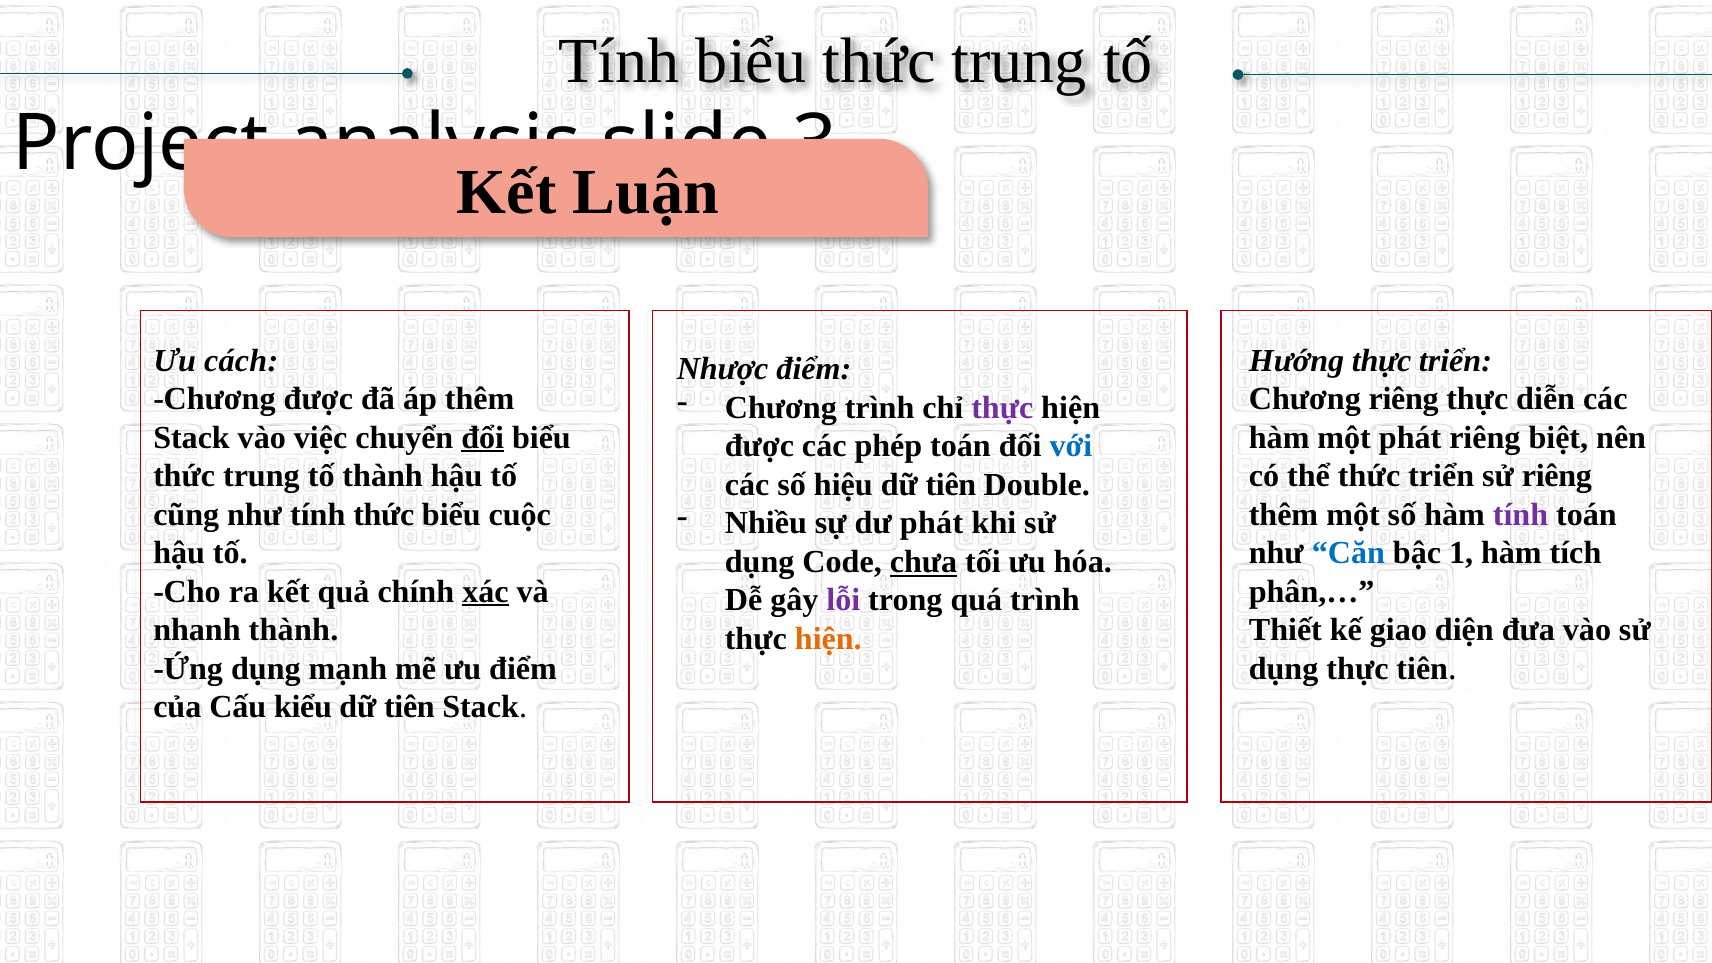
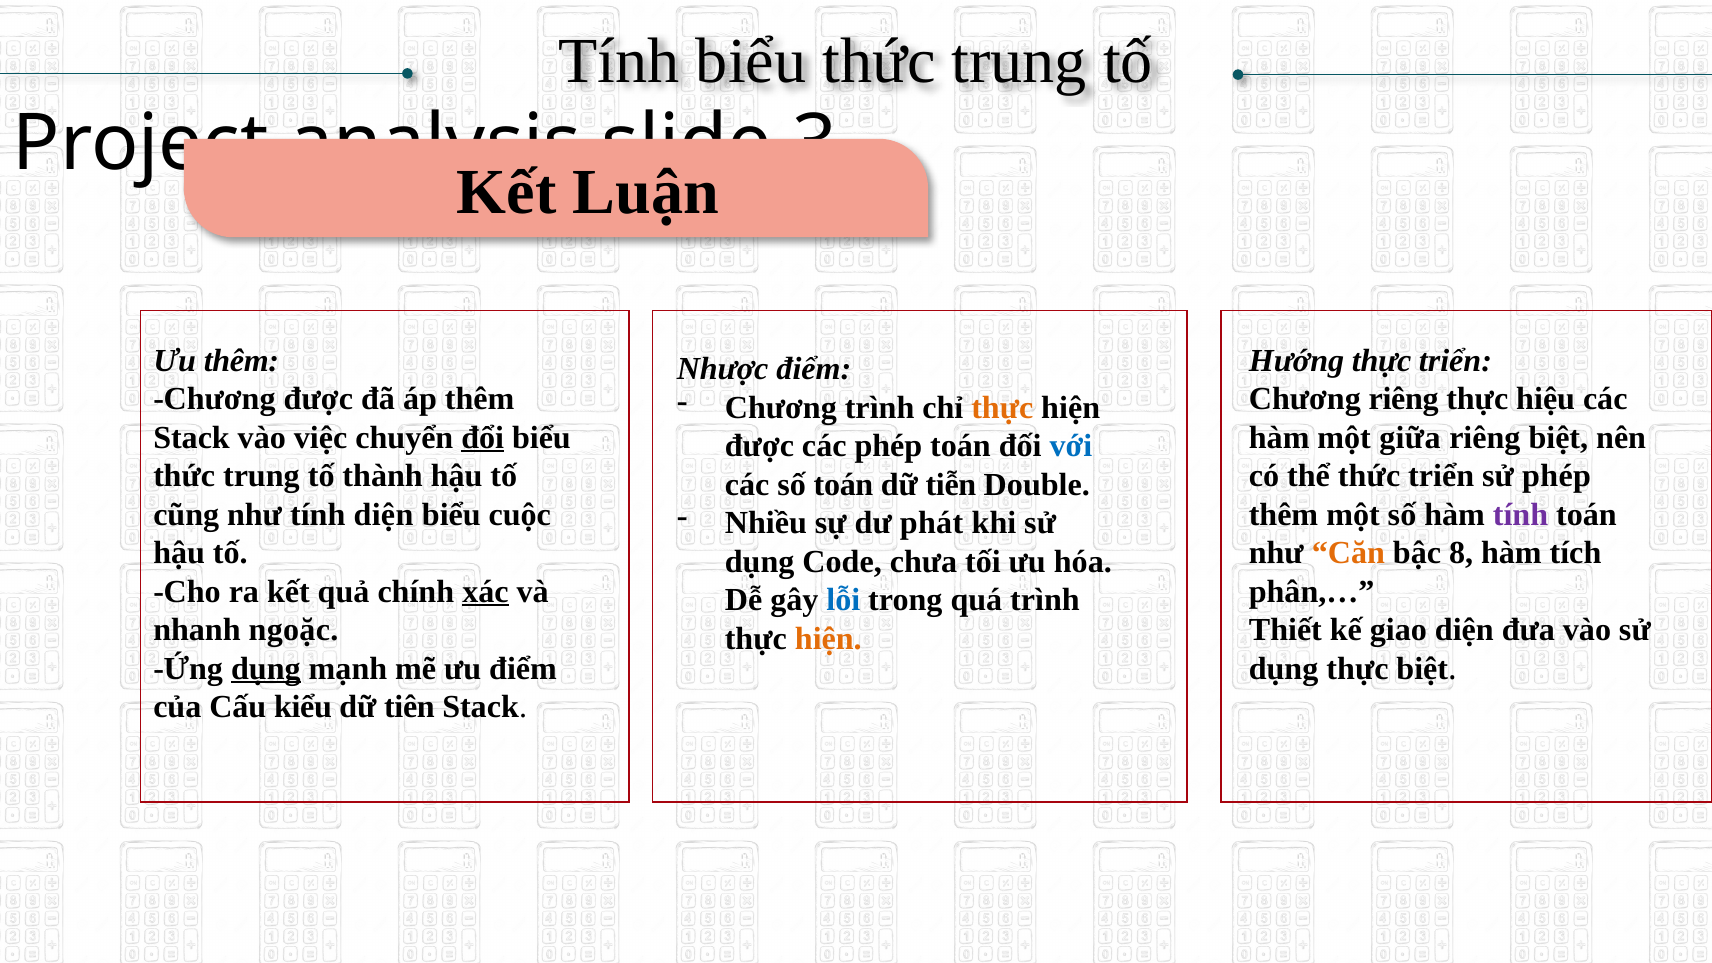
Ưu cách: cách -> thêm
diễn: diễn -> hiệu
thực at (1002, 408) colour: purple -> orange
một phát: phát -> giữa
sử riêng: riêng -> phép
số hiệu: hiệu -> toán
tiên at (951, 485): tiên -> tiễn
tính thức: thức -> diện
Căn colour: blue -> orange
1: 1 -> 8
chưa underline: present -> none
lỗi colour: purple -> blue
nhanh thành: thành -> ngoặc
dụng at (266, 669) underline: none -> present
thực tiên: tiên -> biệt
